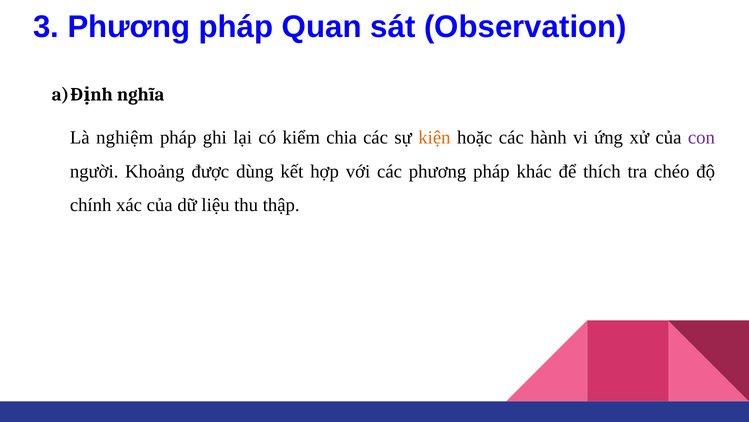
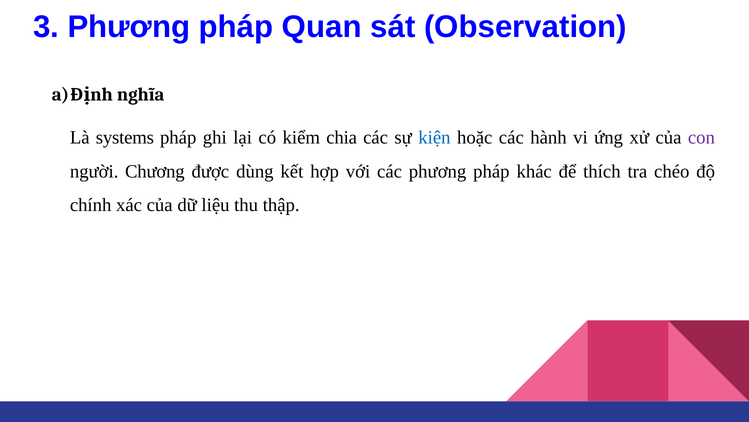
nghiệm: nghiệm -> systems
kiện colour: orange -> blue
Khoảng: Khoảng -> Chương
